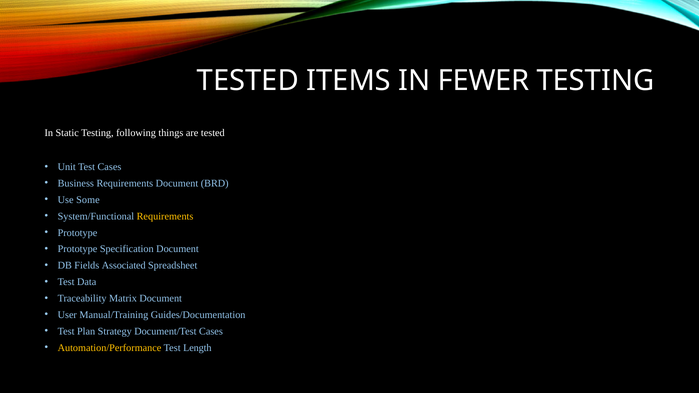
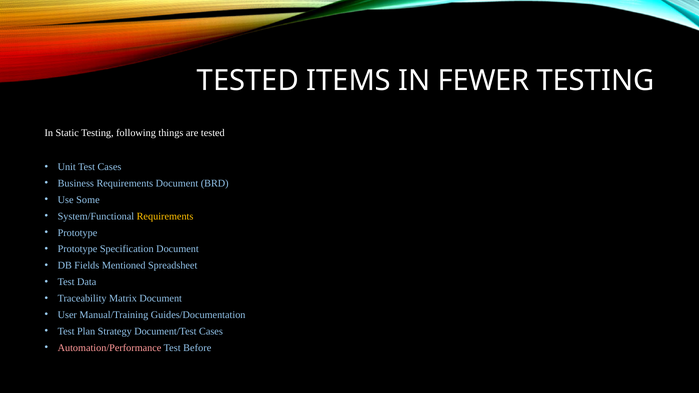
Associated: Associated -> Mentioned
Automation/Performance colour: yellow -> pink
Length: Length -> Before
